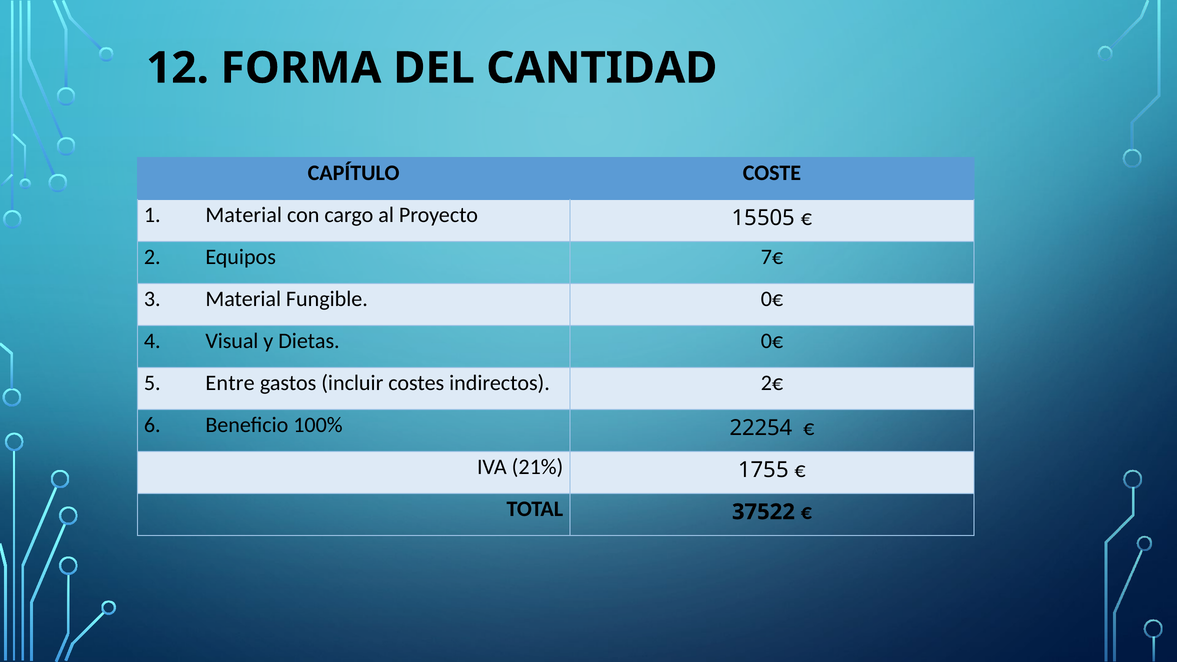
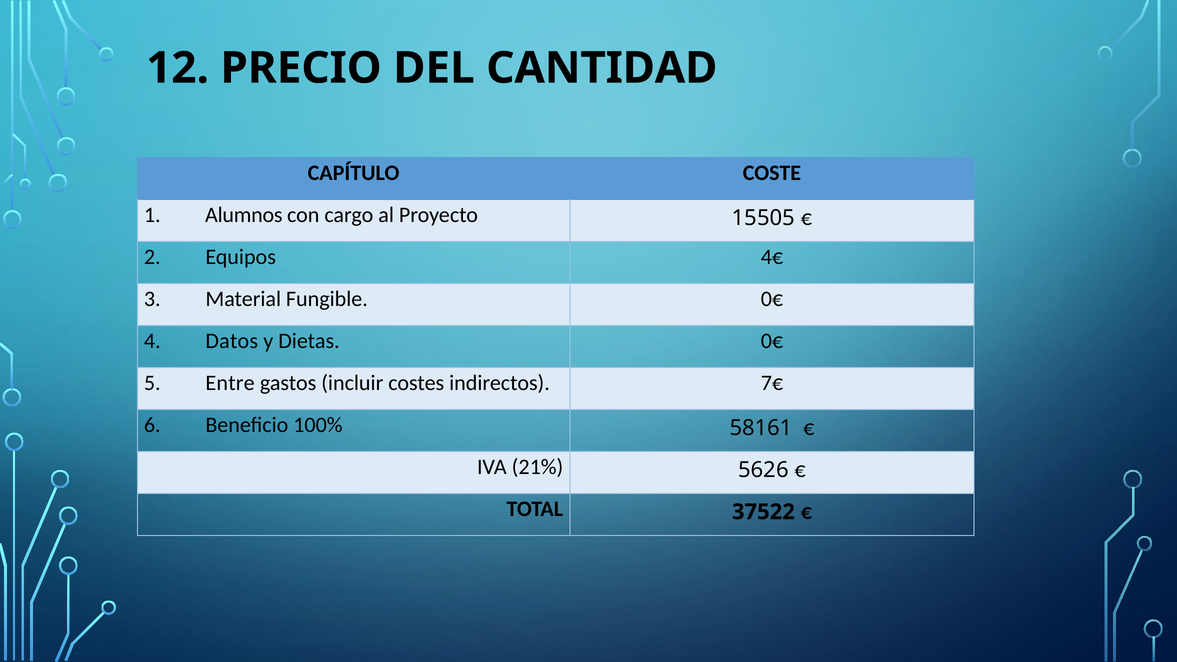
FORMA: FORMA -> PRECIO
1 Material: Material -> Alumnos
7€: 7€ -> 4€
Visual: Visual -> Datos
2€: 2€ -> 7€
22254: 22254 -> 58161
1755: 1755 -> 5626
